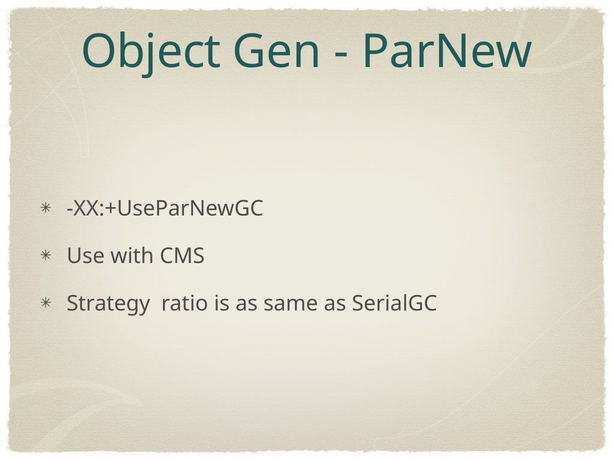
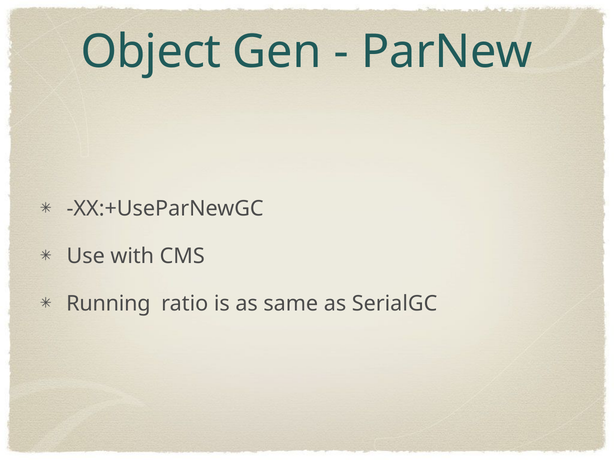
Strategy: Strategy -> Running
